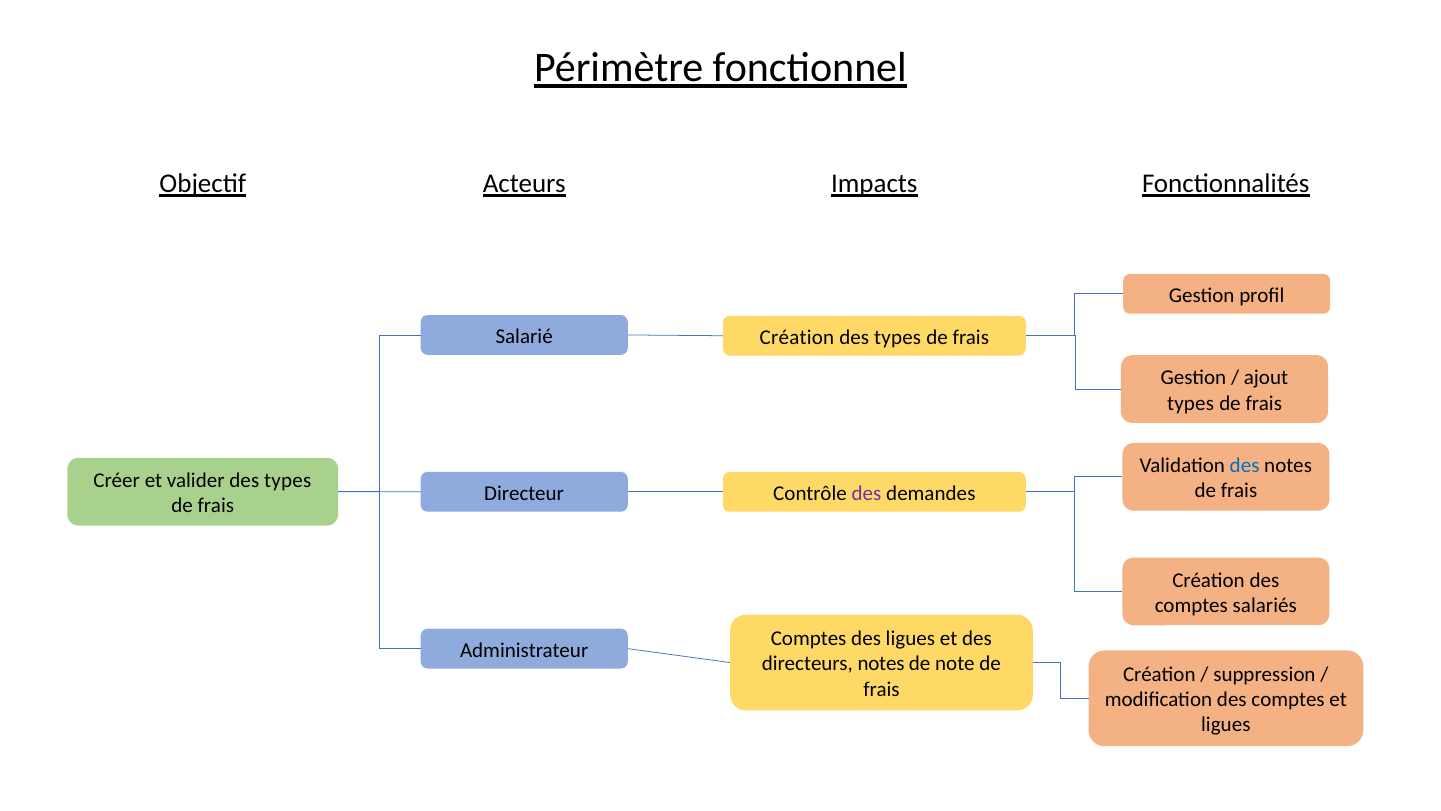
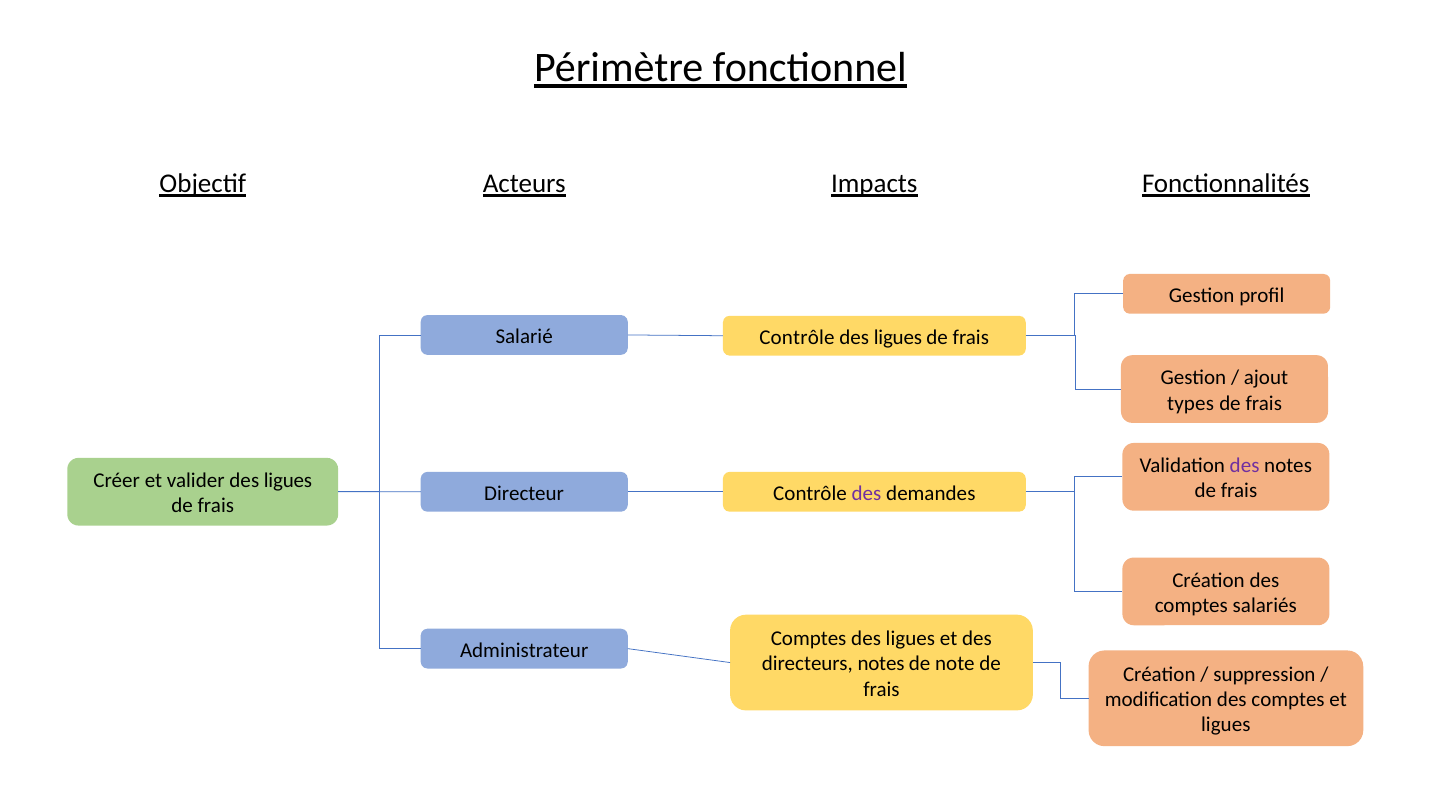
Création at (797, 337): Création -> Contrôle
types at (898, 337): types -> ligues
des at (1245, 465) colour: blue -> purple
valider des types: types -> ligues
